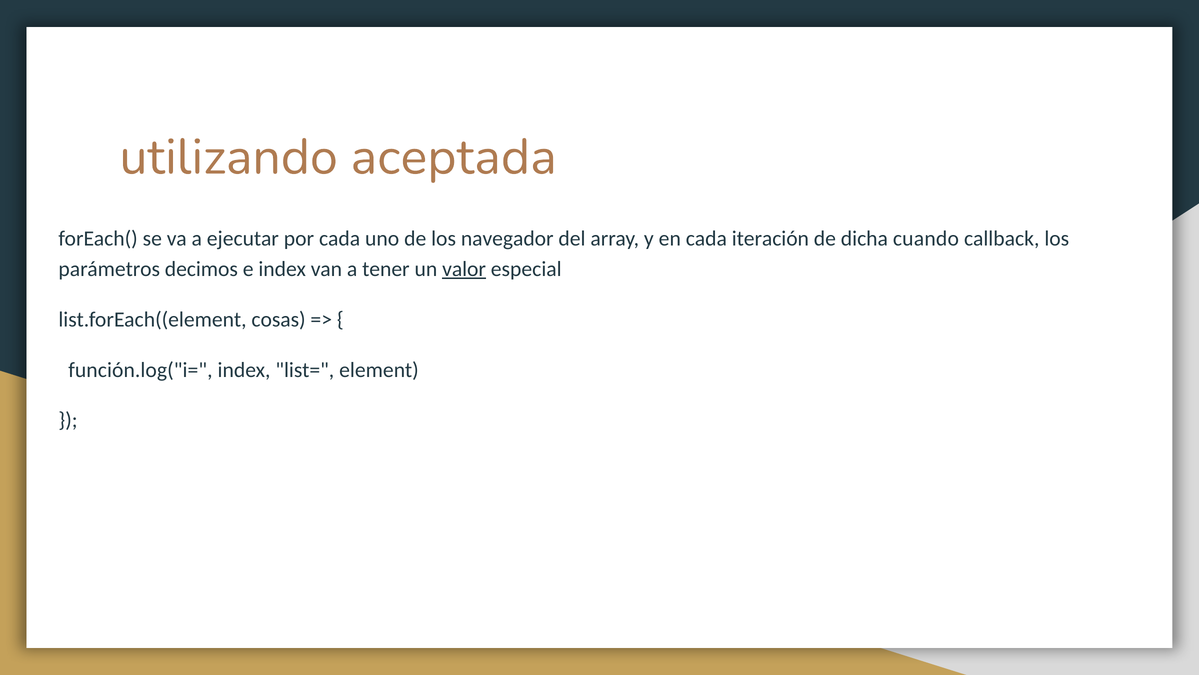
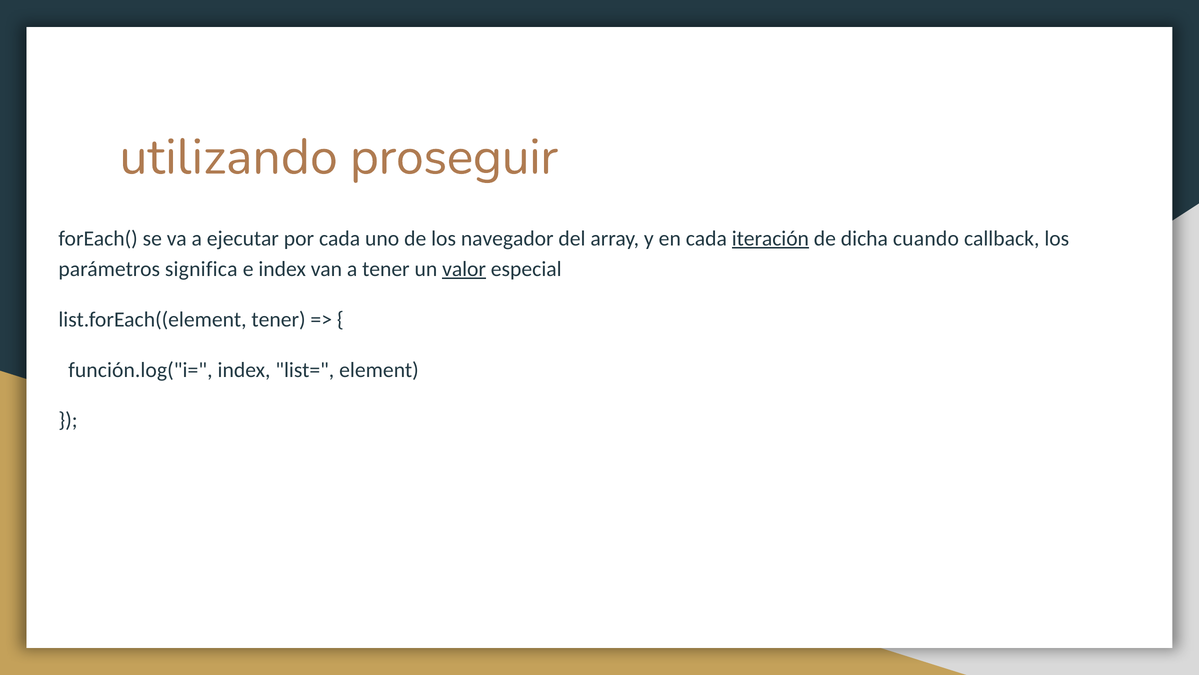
aceptada: aceptada -> proseguir
iteración underline: none -> present
decimos: decimos -> significa
list.forEach((element cosas: cosas -> tener
